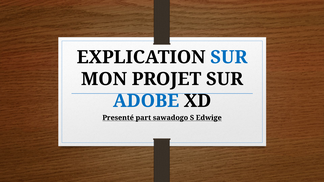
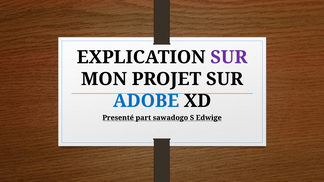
SUR at (229, 57) colour: blue -> purple
